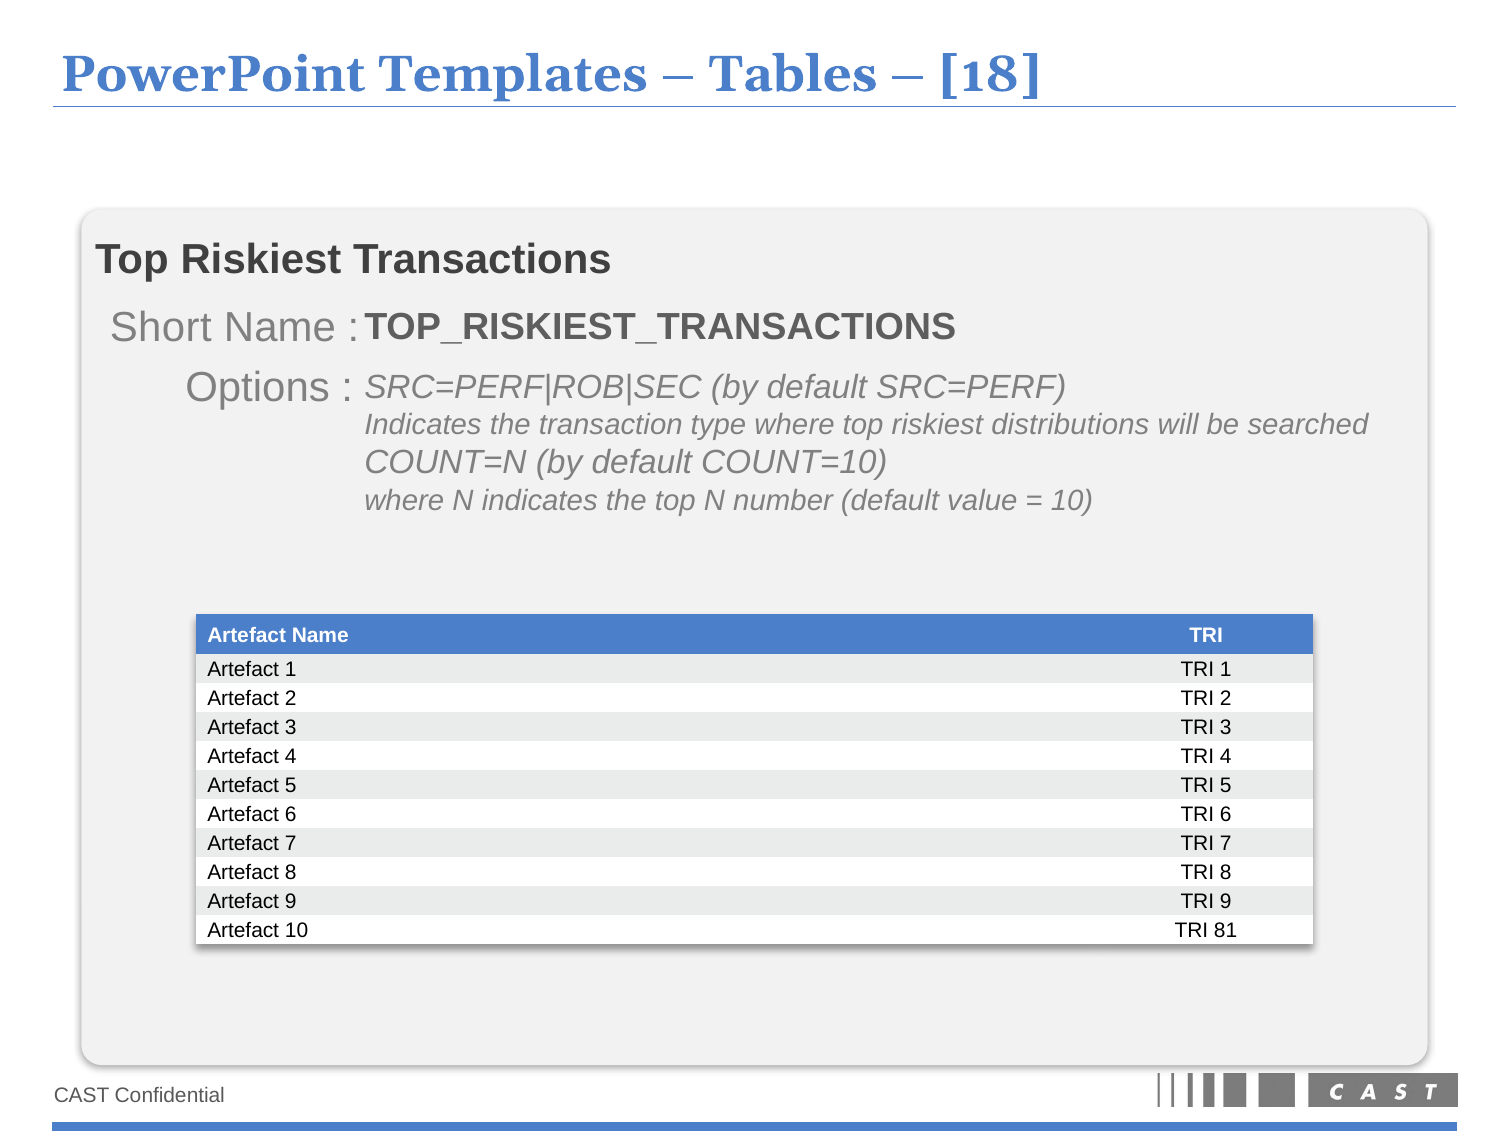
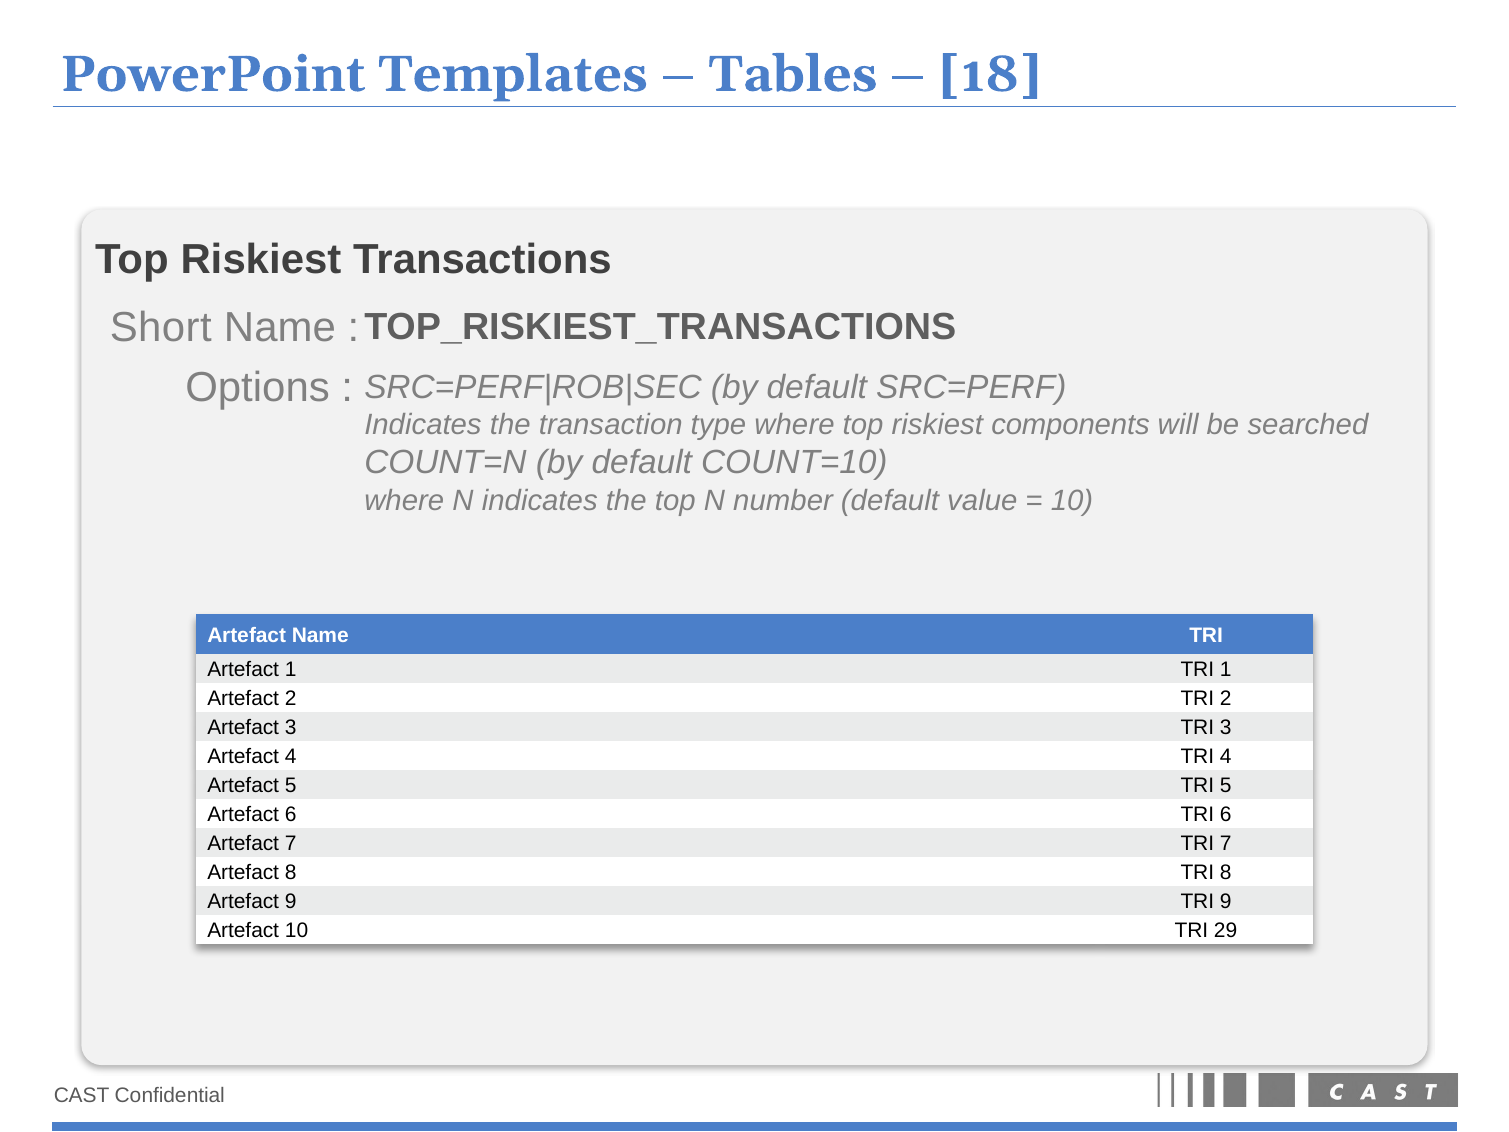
distributions: distributions -> components
81: 81 -> 29
